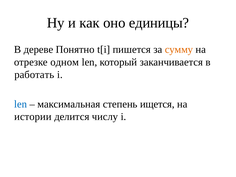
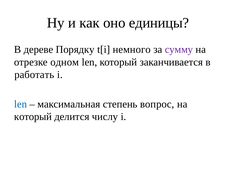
Понятно: Понятно -> Порядку
пишется: пишется -> немного
сумму colour: orange -> purple
ищется: ищется -> вопрос
истории at (33, 117): истории -> который
